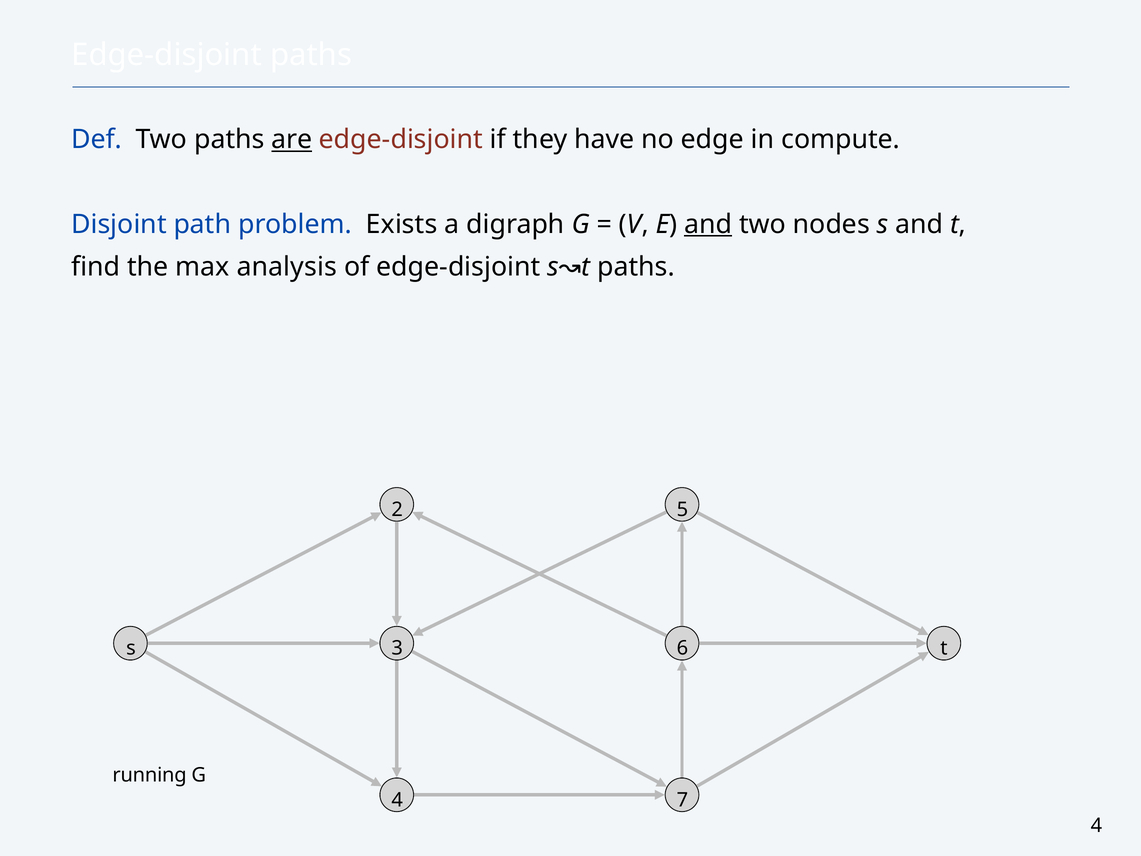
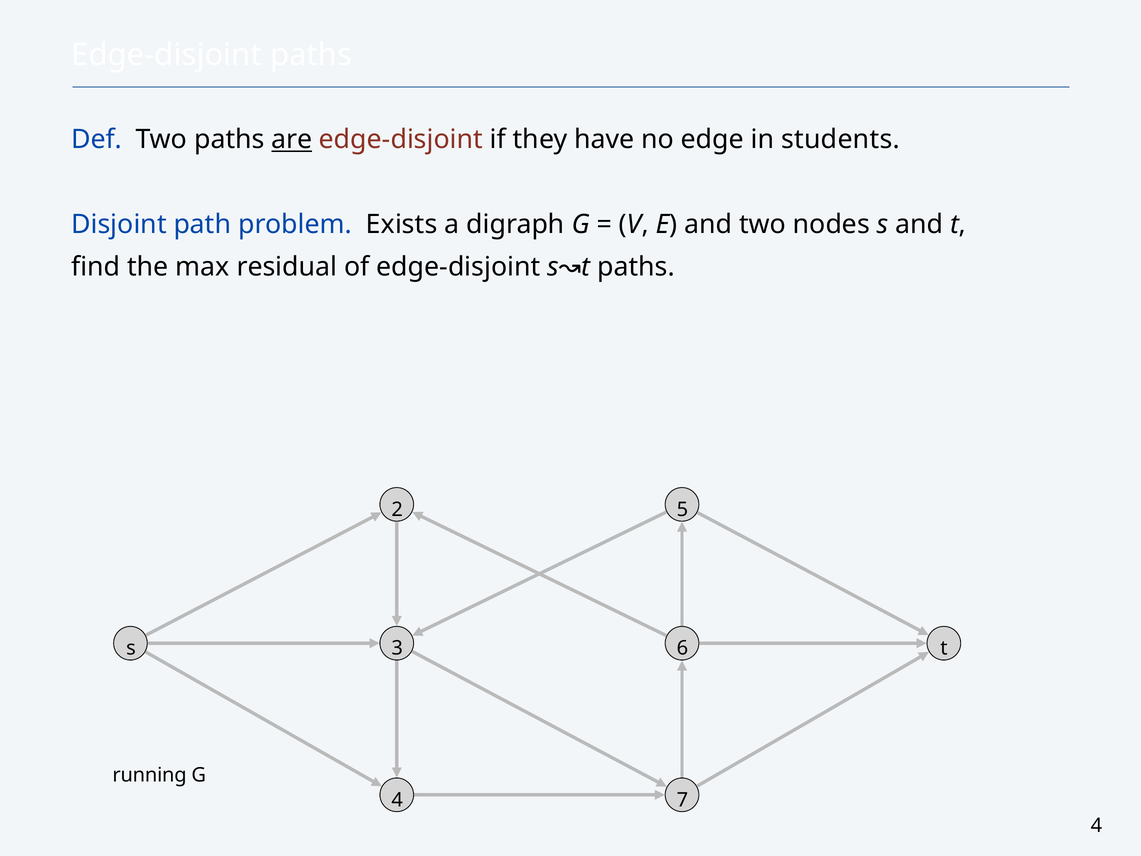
compute: compute -> students
and at (708, 224) underline: present -> none
analysis: analysis -> residual
